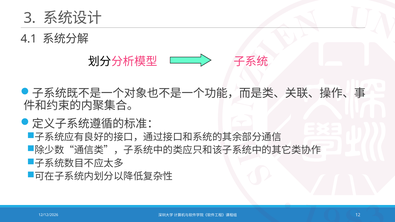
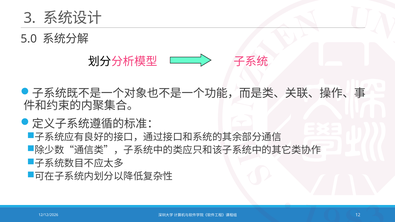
4.1: 4.1 -> 5.0
